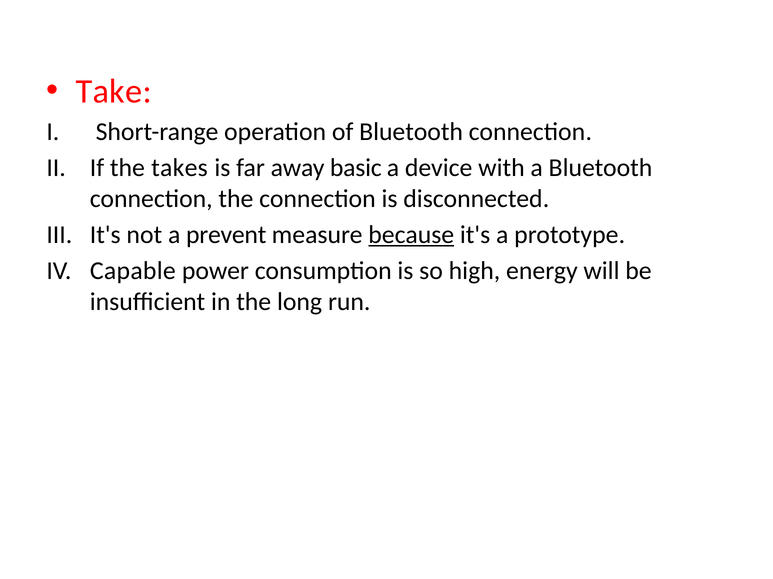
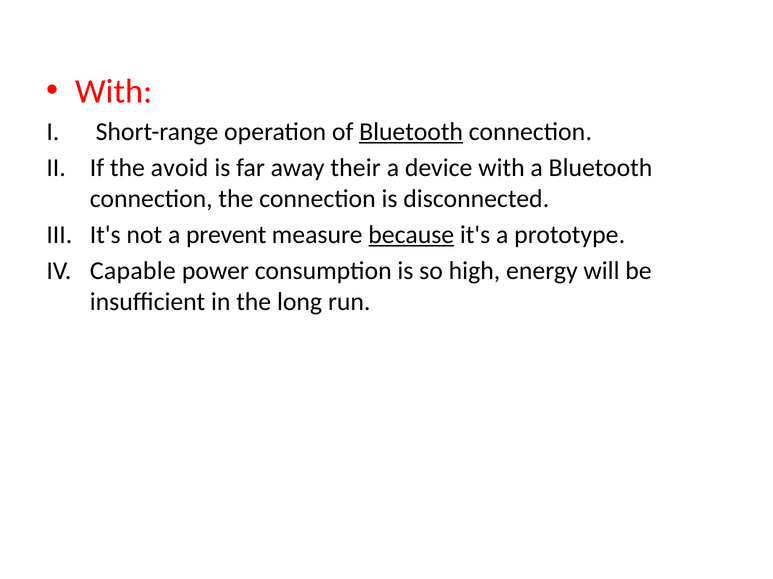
Take at (114, 91): Take -> With
Bluetooth at (411, 132) underline: none -> present
takes: takes -> avoid
basic: basic -> their
